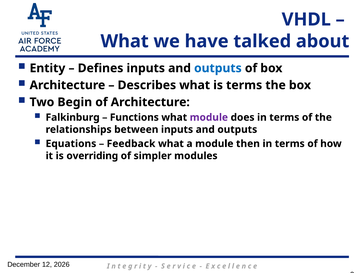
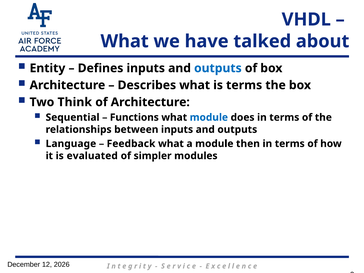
Begin: Begin -> Think
Falkinburg: Falkinburg -> Sequential
module at (209, 117) colour: purple -> blue
Equations: Equations -> Language
overriding: overriding -> evaluated
